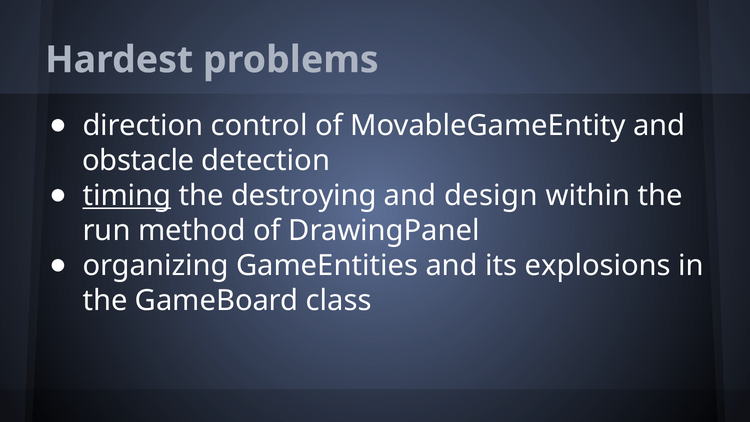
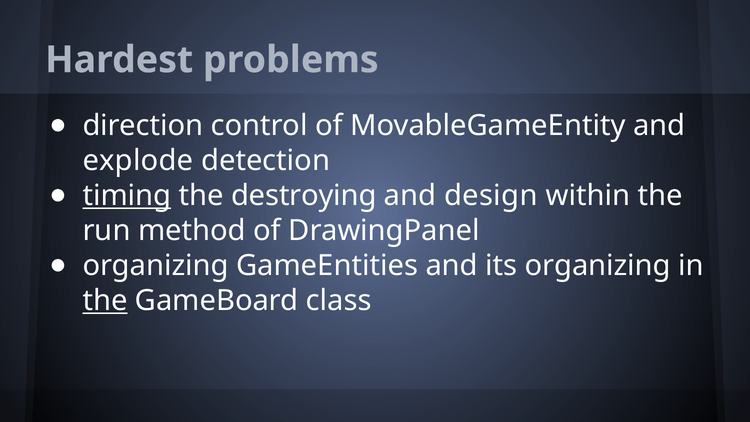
obstacle: obstacle -> explode
its explosions: explosions -> organizing
the at (105, 301) underline: none -> present
